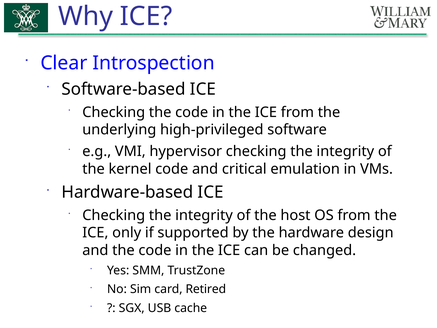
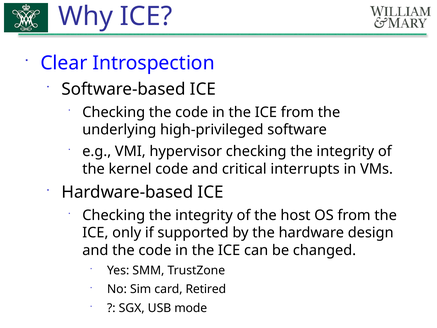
emulation: emulation -> interrupts
cache: cache -> mode
